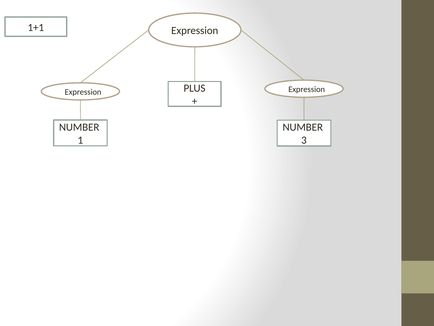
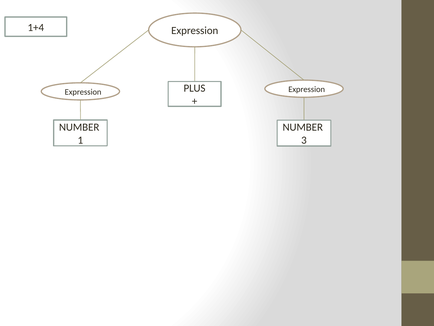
1+1: 1+1 -> 1+4
